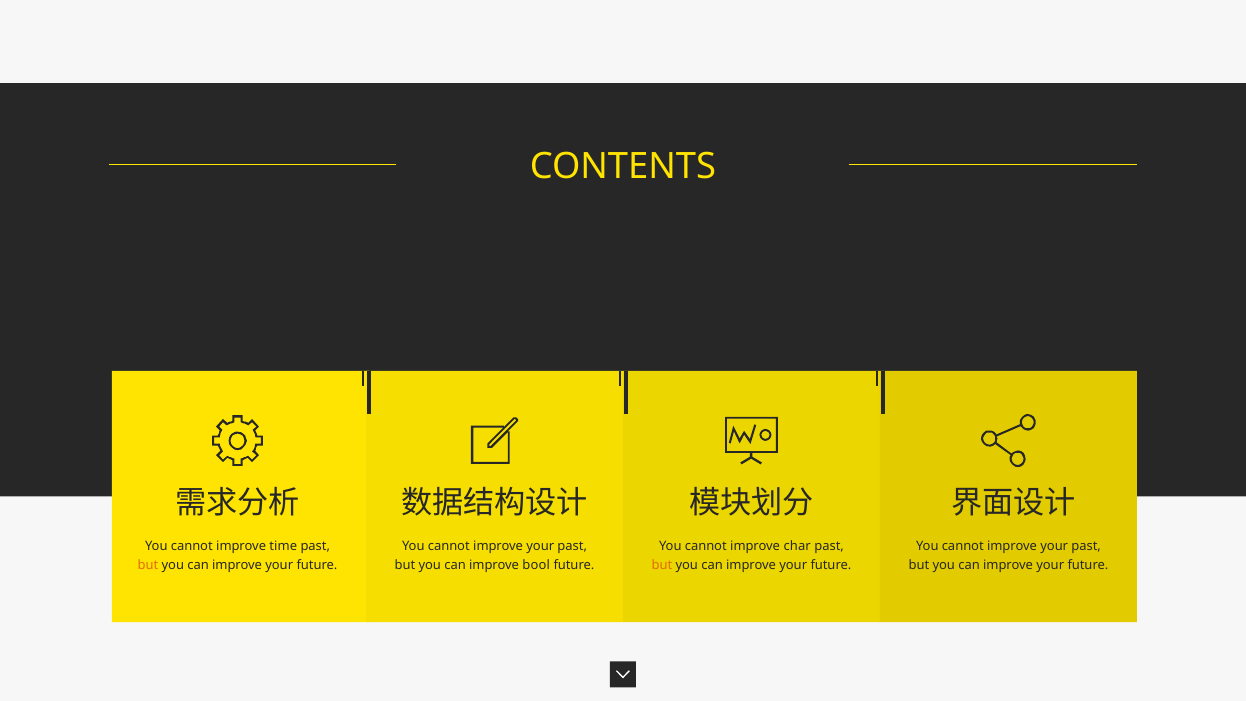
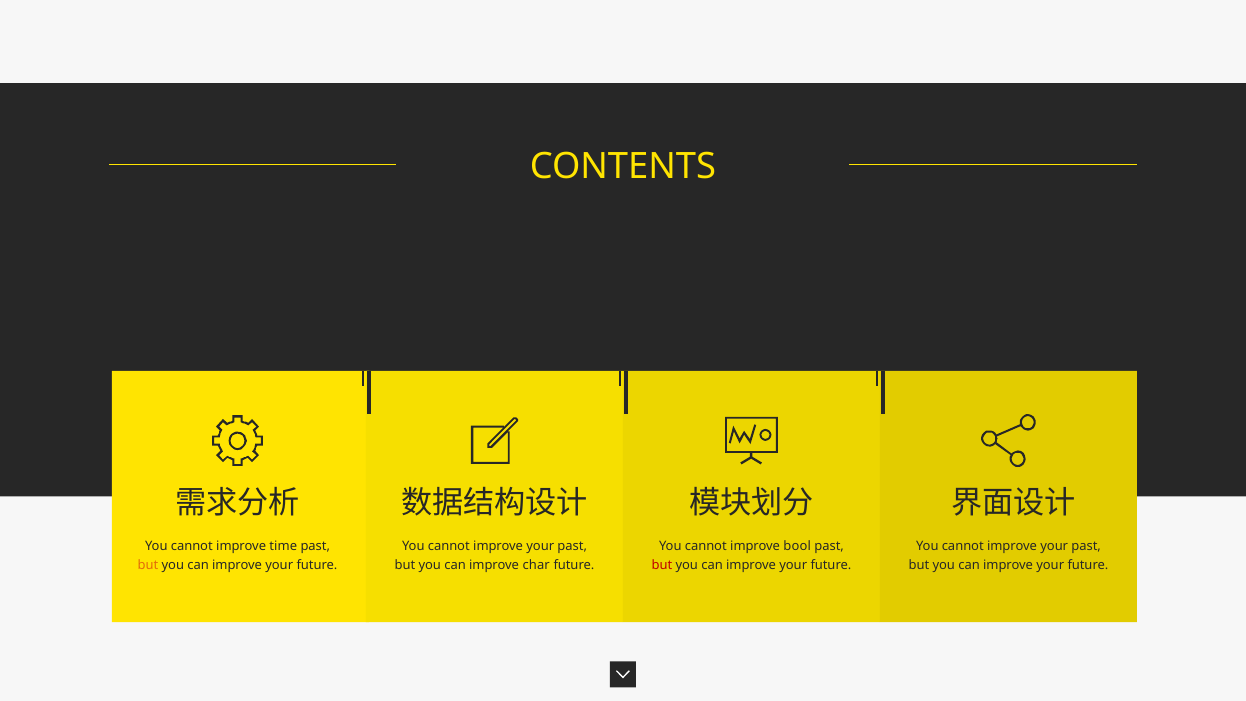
char: char -> bool
bool: bool -> char
but at (662, 565) colour: orange -> red
